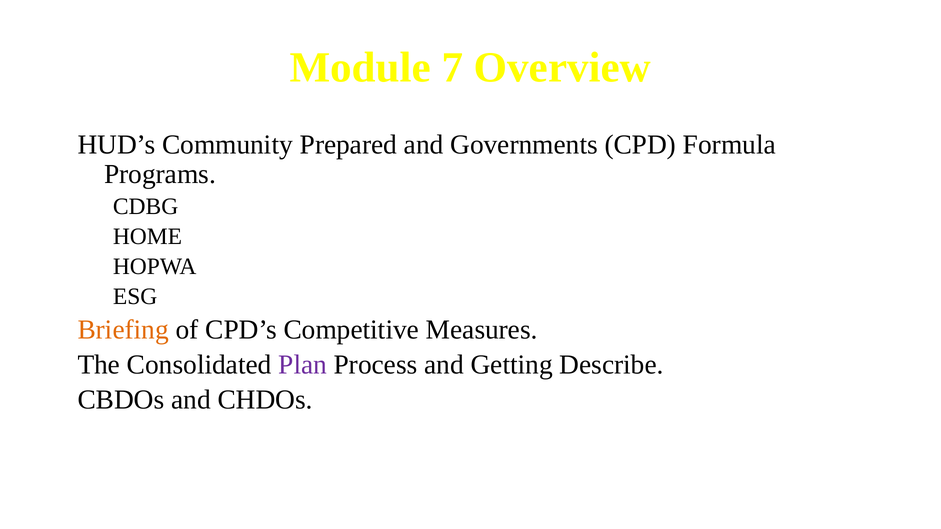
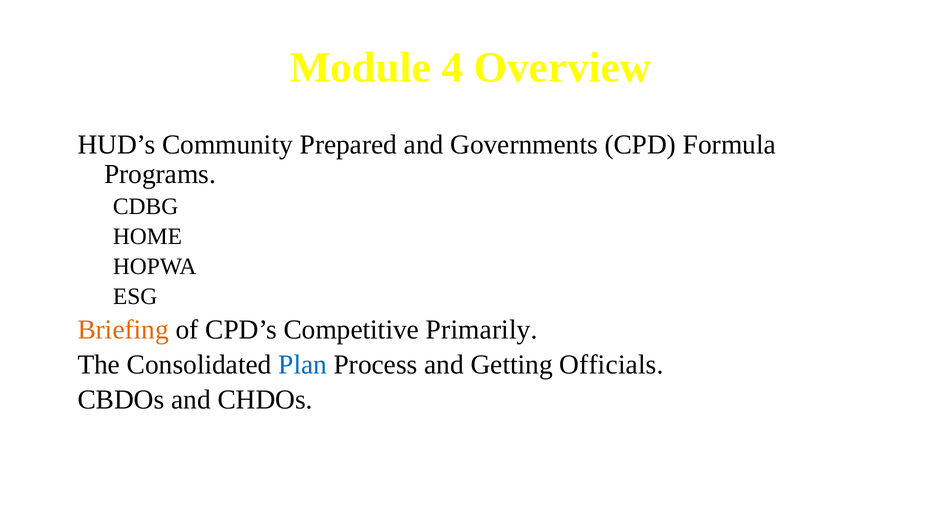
7: 7 -> 4
Measures: Measures -> Primarily
Plan colour: purple -> blue
Describe: Describe -> Officials
